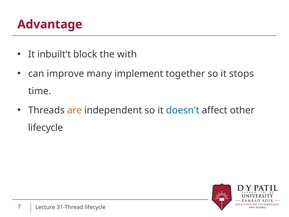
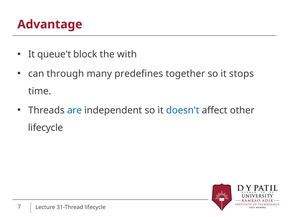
inbuilt't: inbuilt't -> queue't
improve: improve -> through
implement: implement -> predefines
are colour: orange -> blue
